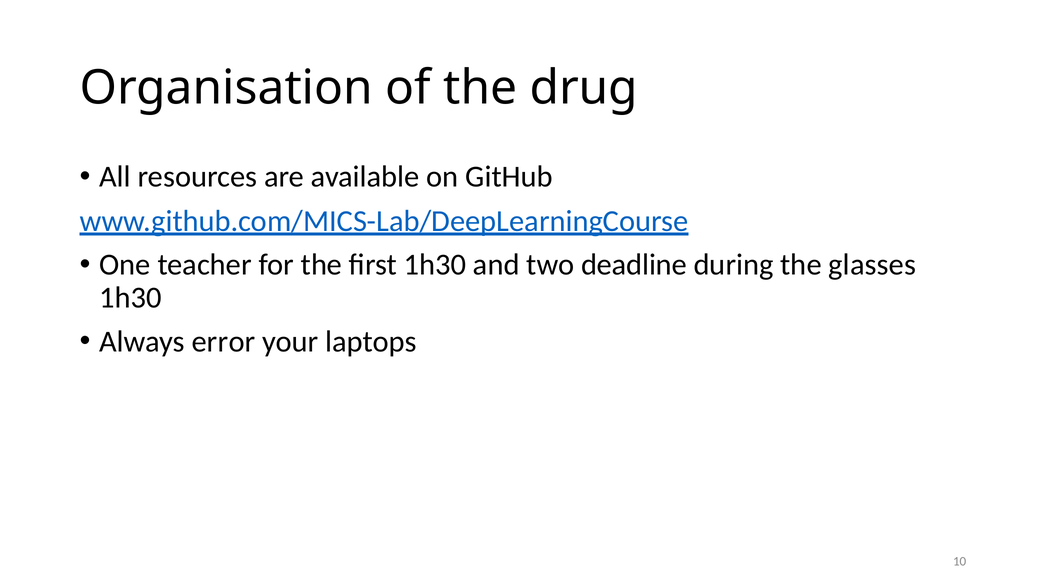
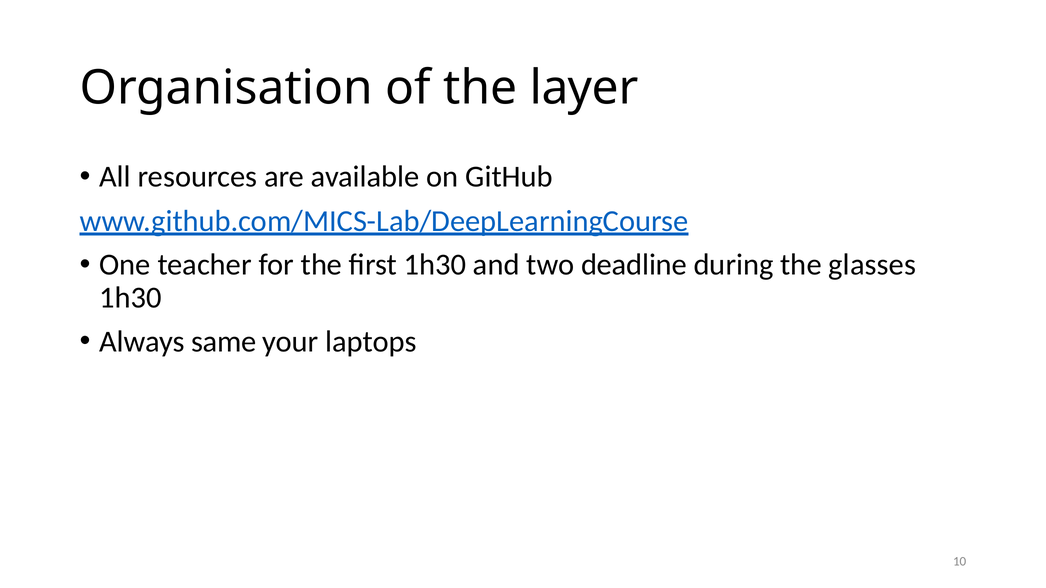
drug: drug -> layer
error: error -> same
